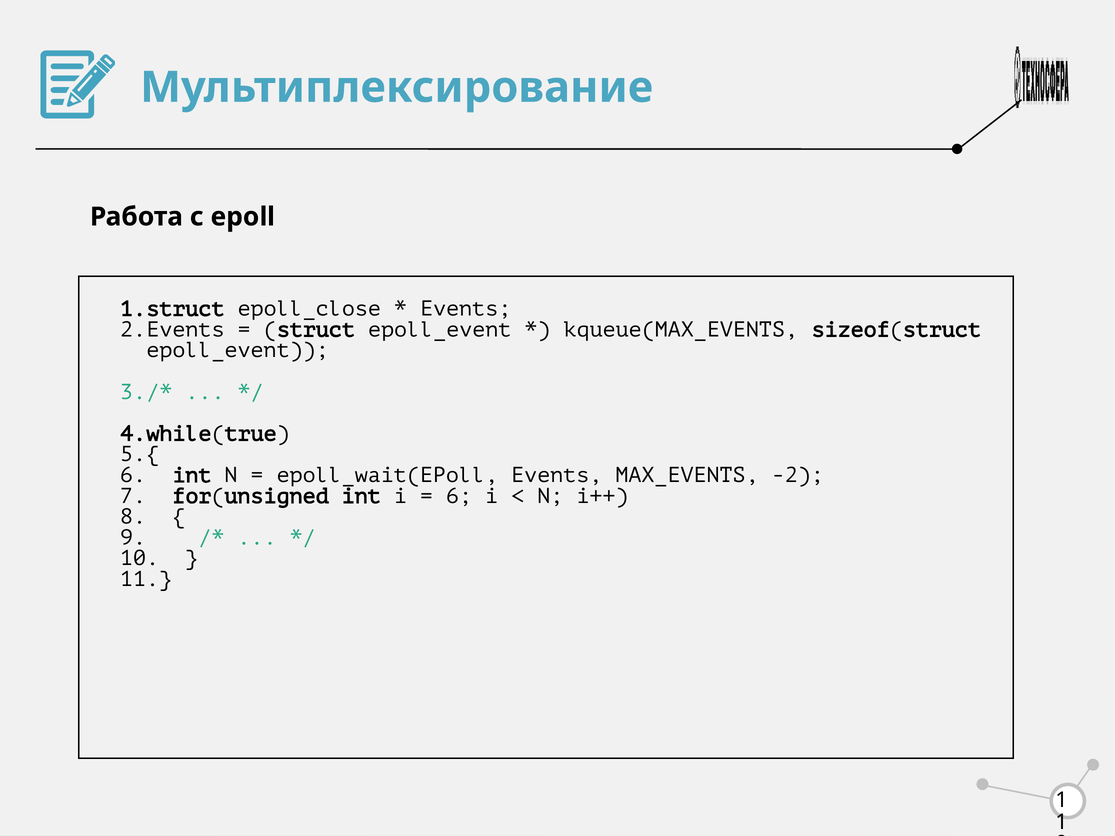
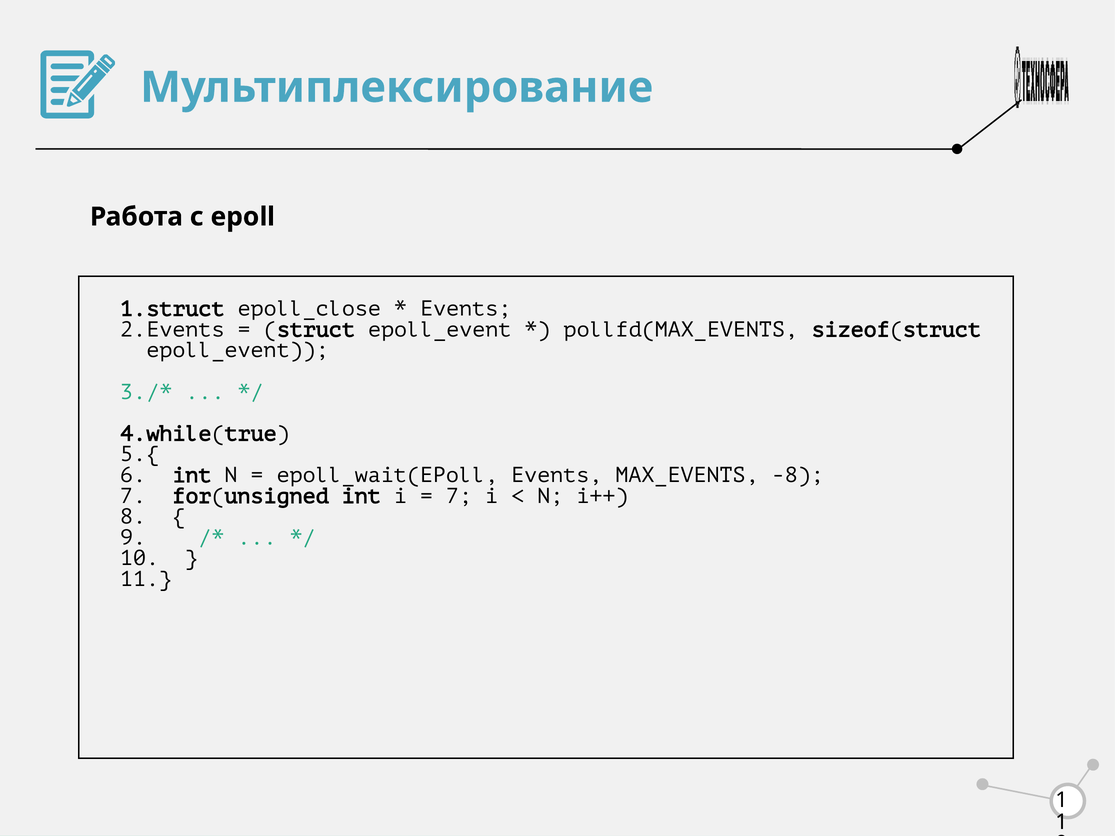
kqueue(MAX_EVENTS: kqueue(MAX_EVENTS -> pollfd(MAX_EVENTS
-2: -2 -> -8
6 at (459, 496): 6 -> 7
